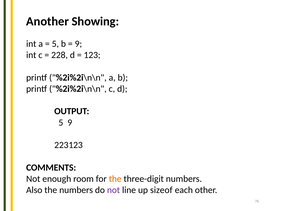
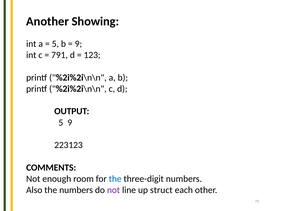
228: 228 -> 791
the at (115, 179) colour: orange -> blue
sizeof: sizeof -> struct
